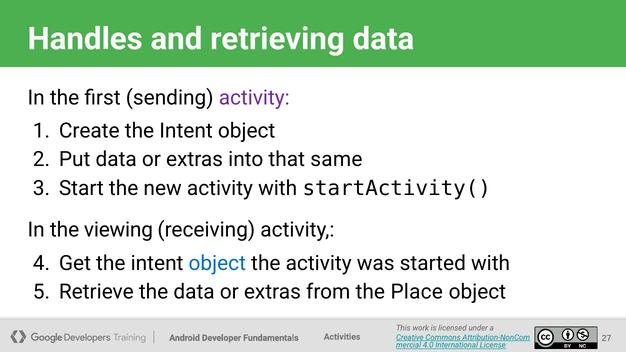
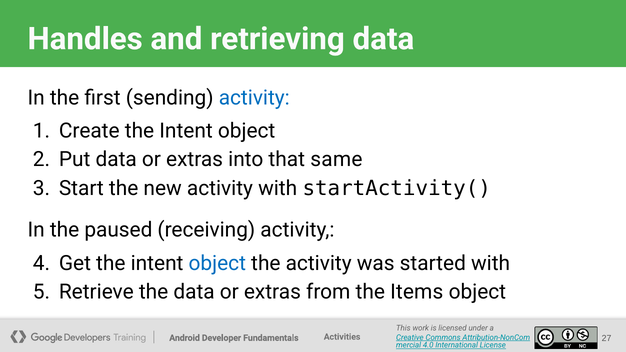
activity at (254, 98) colour: purple -> blue
viewing: viewing -> paused
Place: Place -> Items
